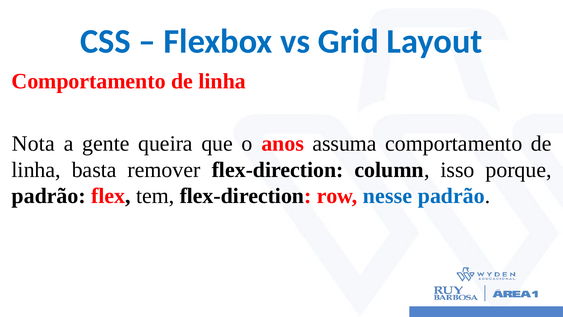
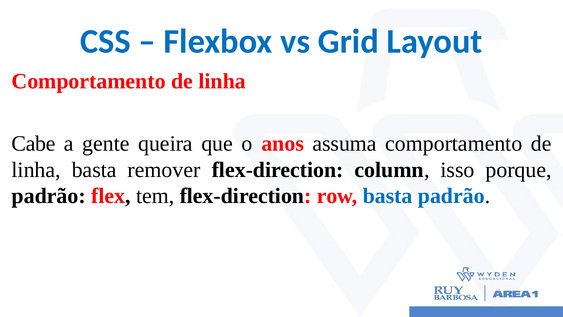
Nota: Nota -> Cabe
row nesse: nesse -> basta
